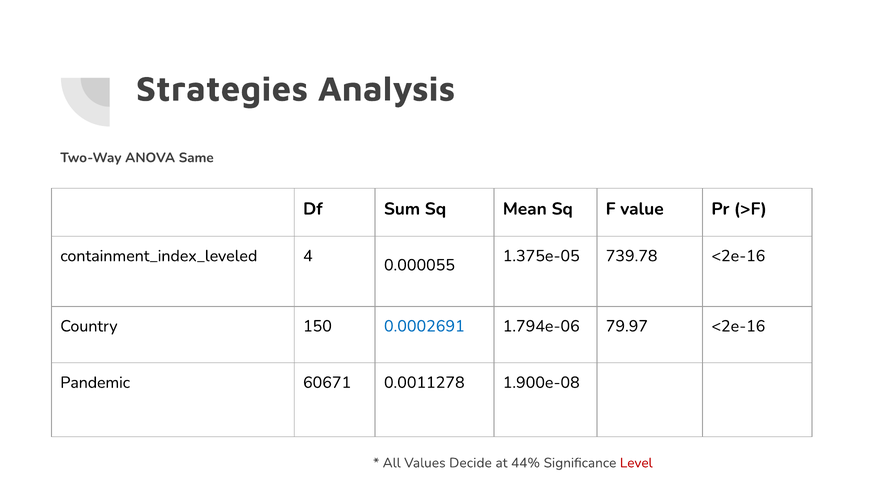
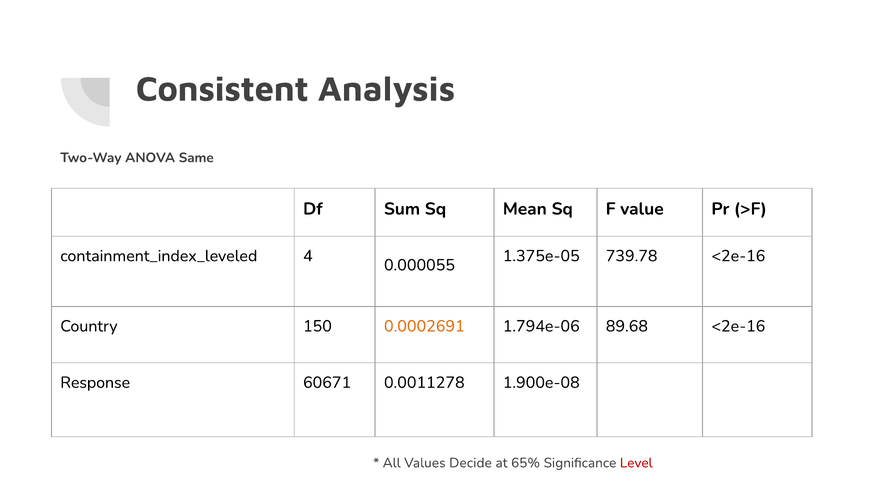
Strategies: Strategies -> Consistent
0.0002691 colour: blue -> orange
79.97: 79.97 -> 89.68
Pandemic: Pandemic -> Response
44%: 44% -> 65%
